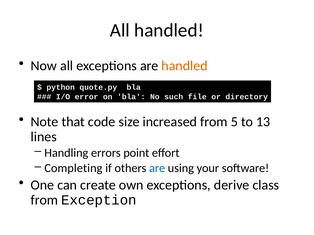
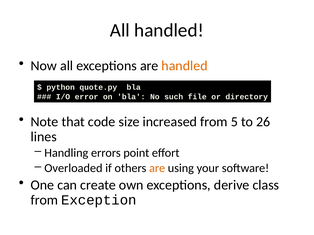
13: 13 -> 26
Completing: Completing -> Overloaded
are at (157, 169) colour: blue -> orange
